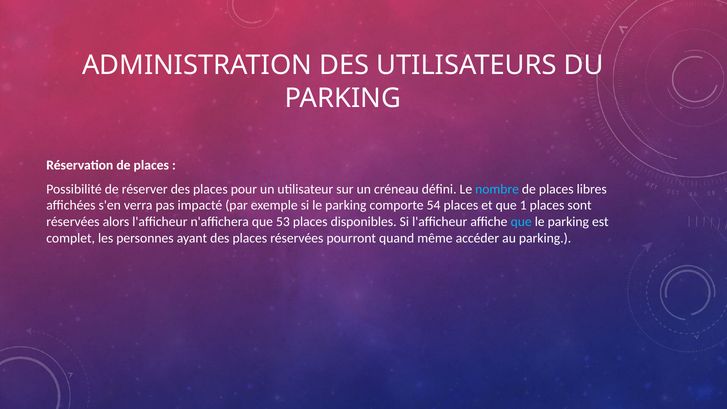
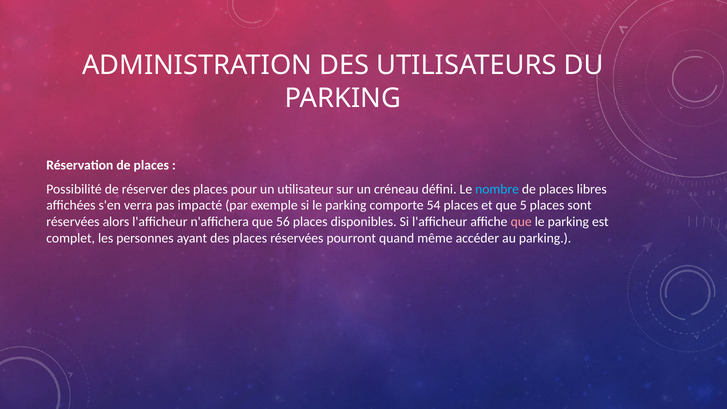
1: 1 -> 5
53: 53 -> 56
que at (521, 222) colour: light blue -> pink
